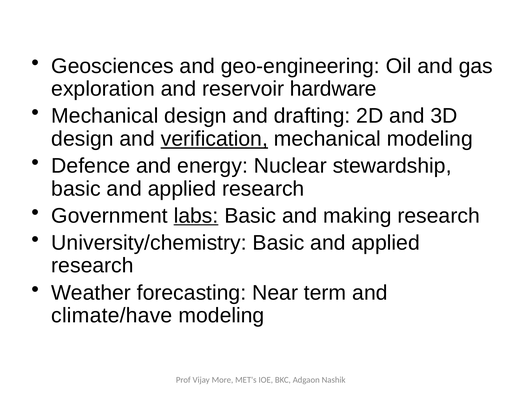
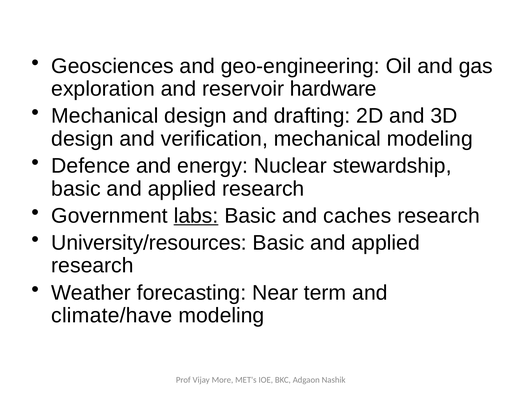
verification underline: present -> none
making: making -> caches
University/chemistry: University/chemistry -> University/resources
